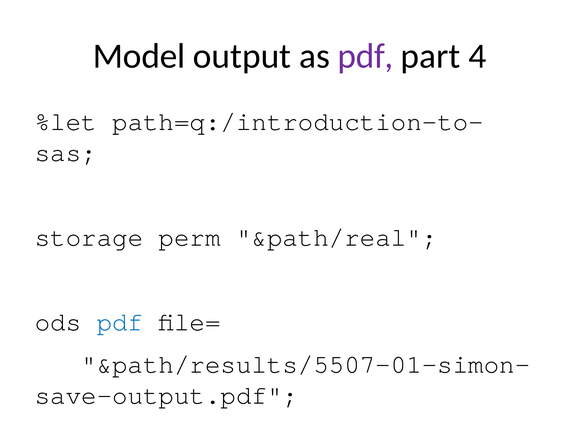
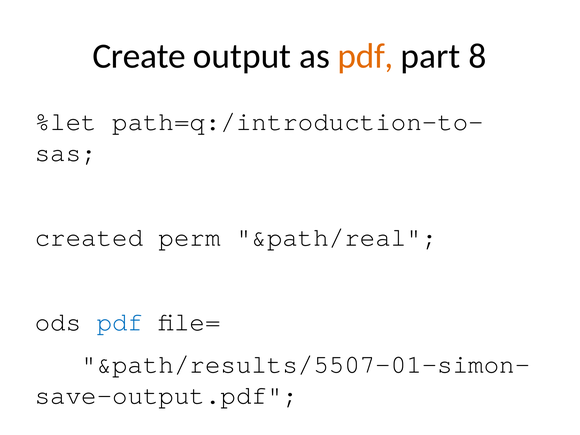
Model: Model -> Create
pdf at (365, 56) colour: purple -> orange
part 4: 4 -> 8
storage: storage -> created
